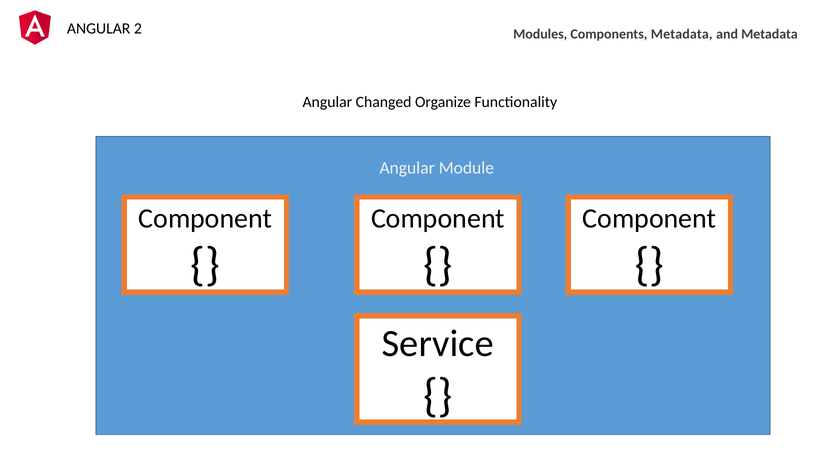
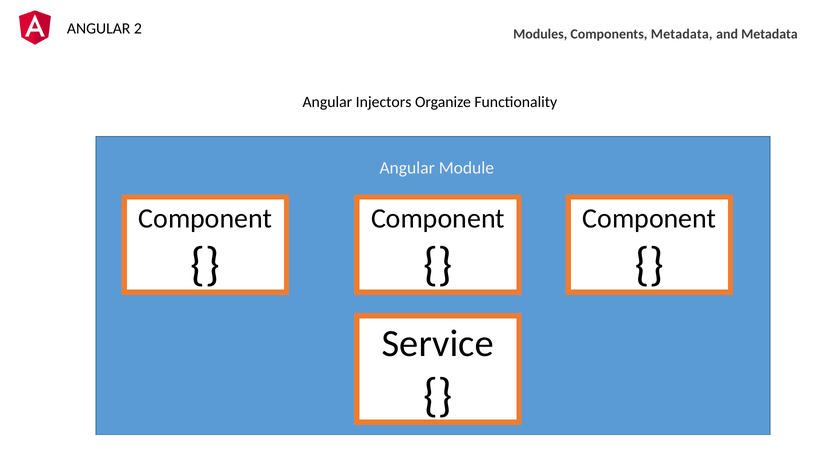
Changed: Changed -> Injectors
